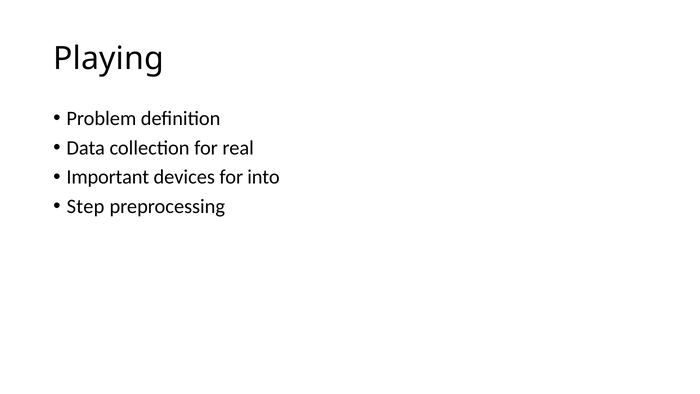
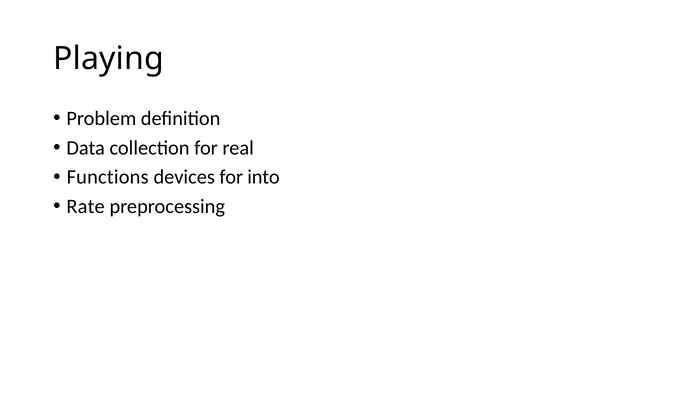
Important: Important -> Functions
Step: Step -> Rate
